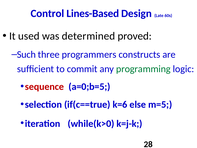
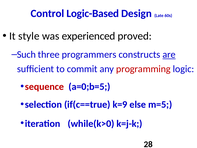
Lines-Based: Lines-Based -> Logic-Based
used: used -> style
determined: determined -> experienced
are underline: none -> present
programming colour: green -> red
k=6: k=6 -> k=9
